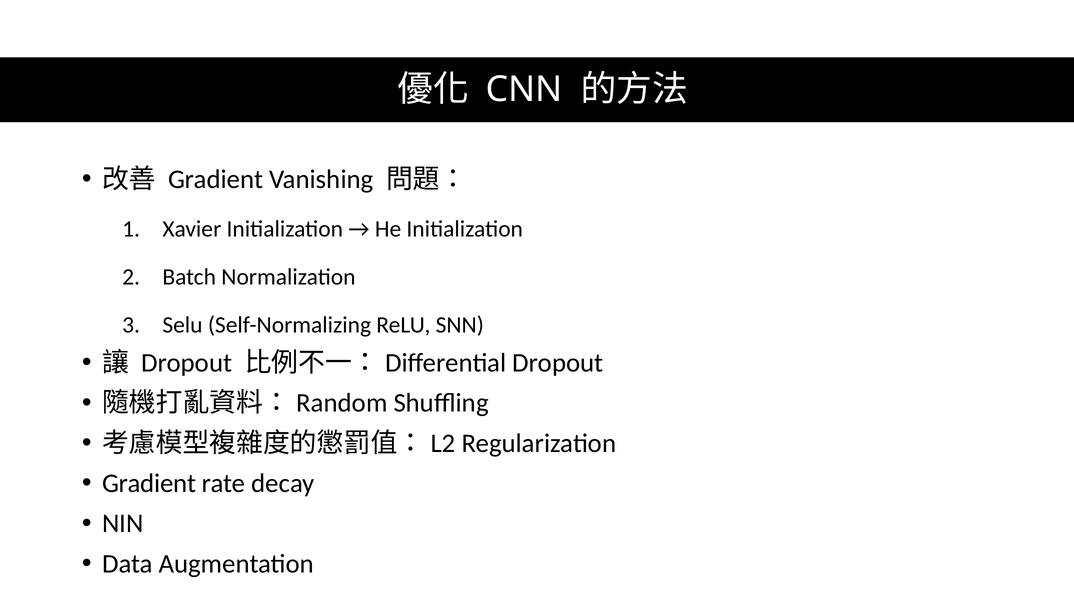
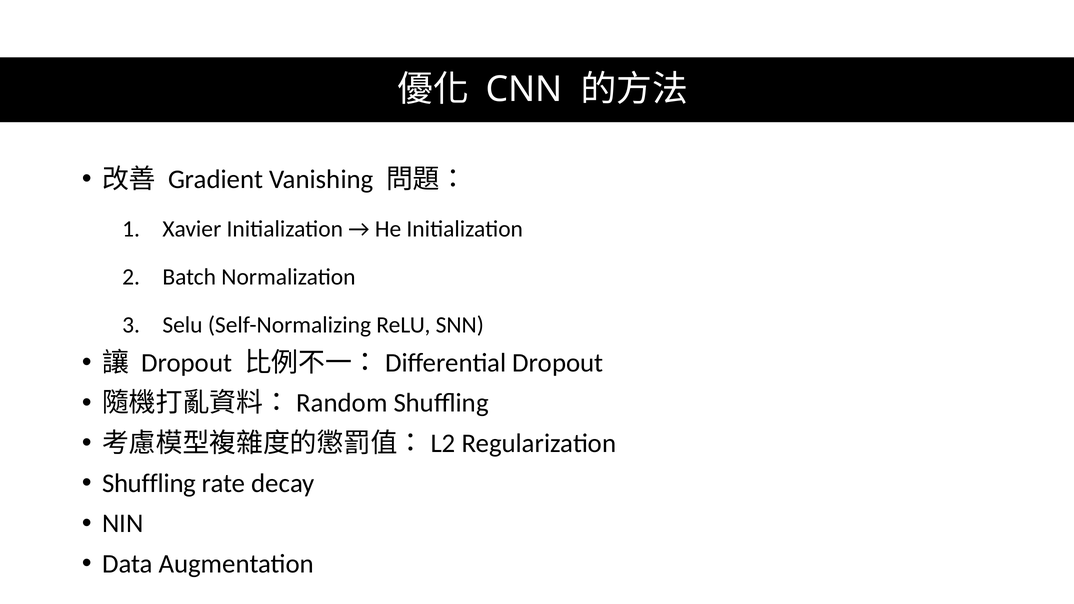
Gradient at (149, 483): Gradient -> Shuffling
